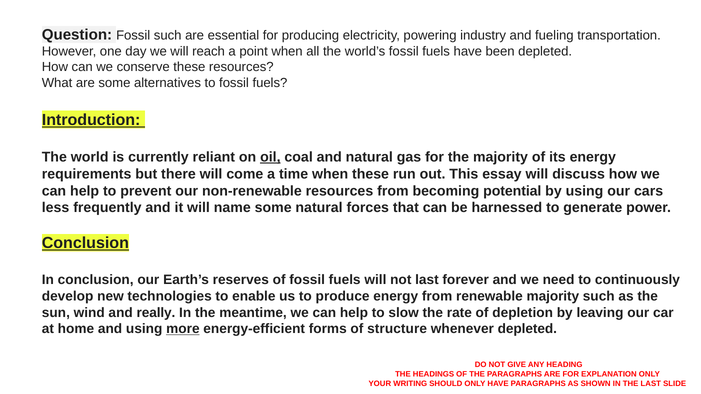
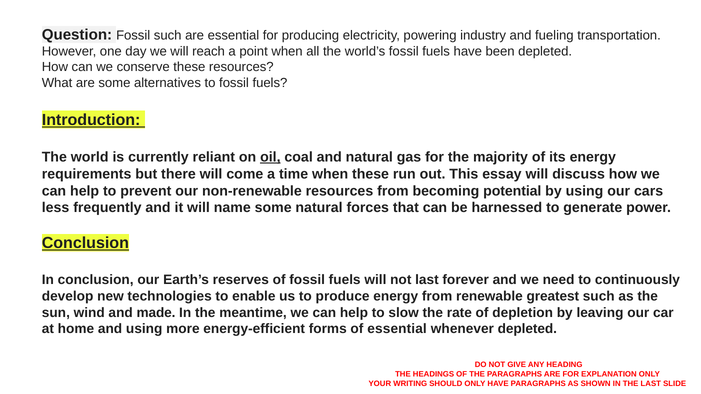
renewable majority: majority -> greatest
really: really -> made
more underline: present -> none
of structure: structure -> essential
